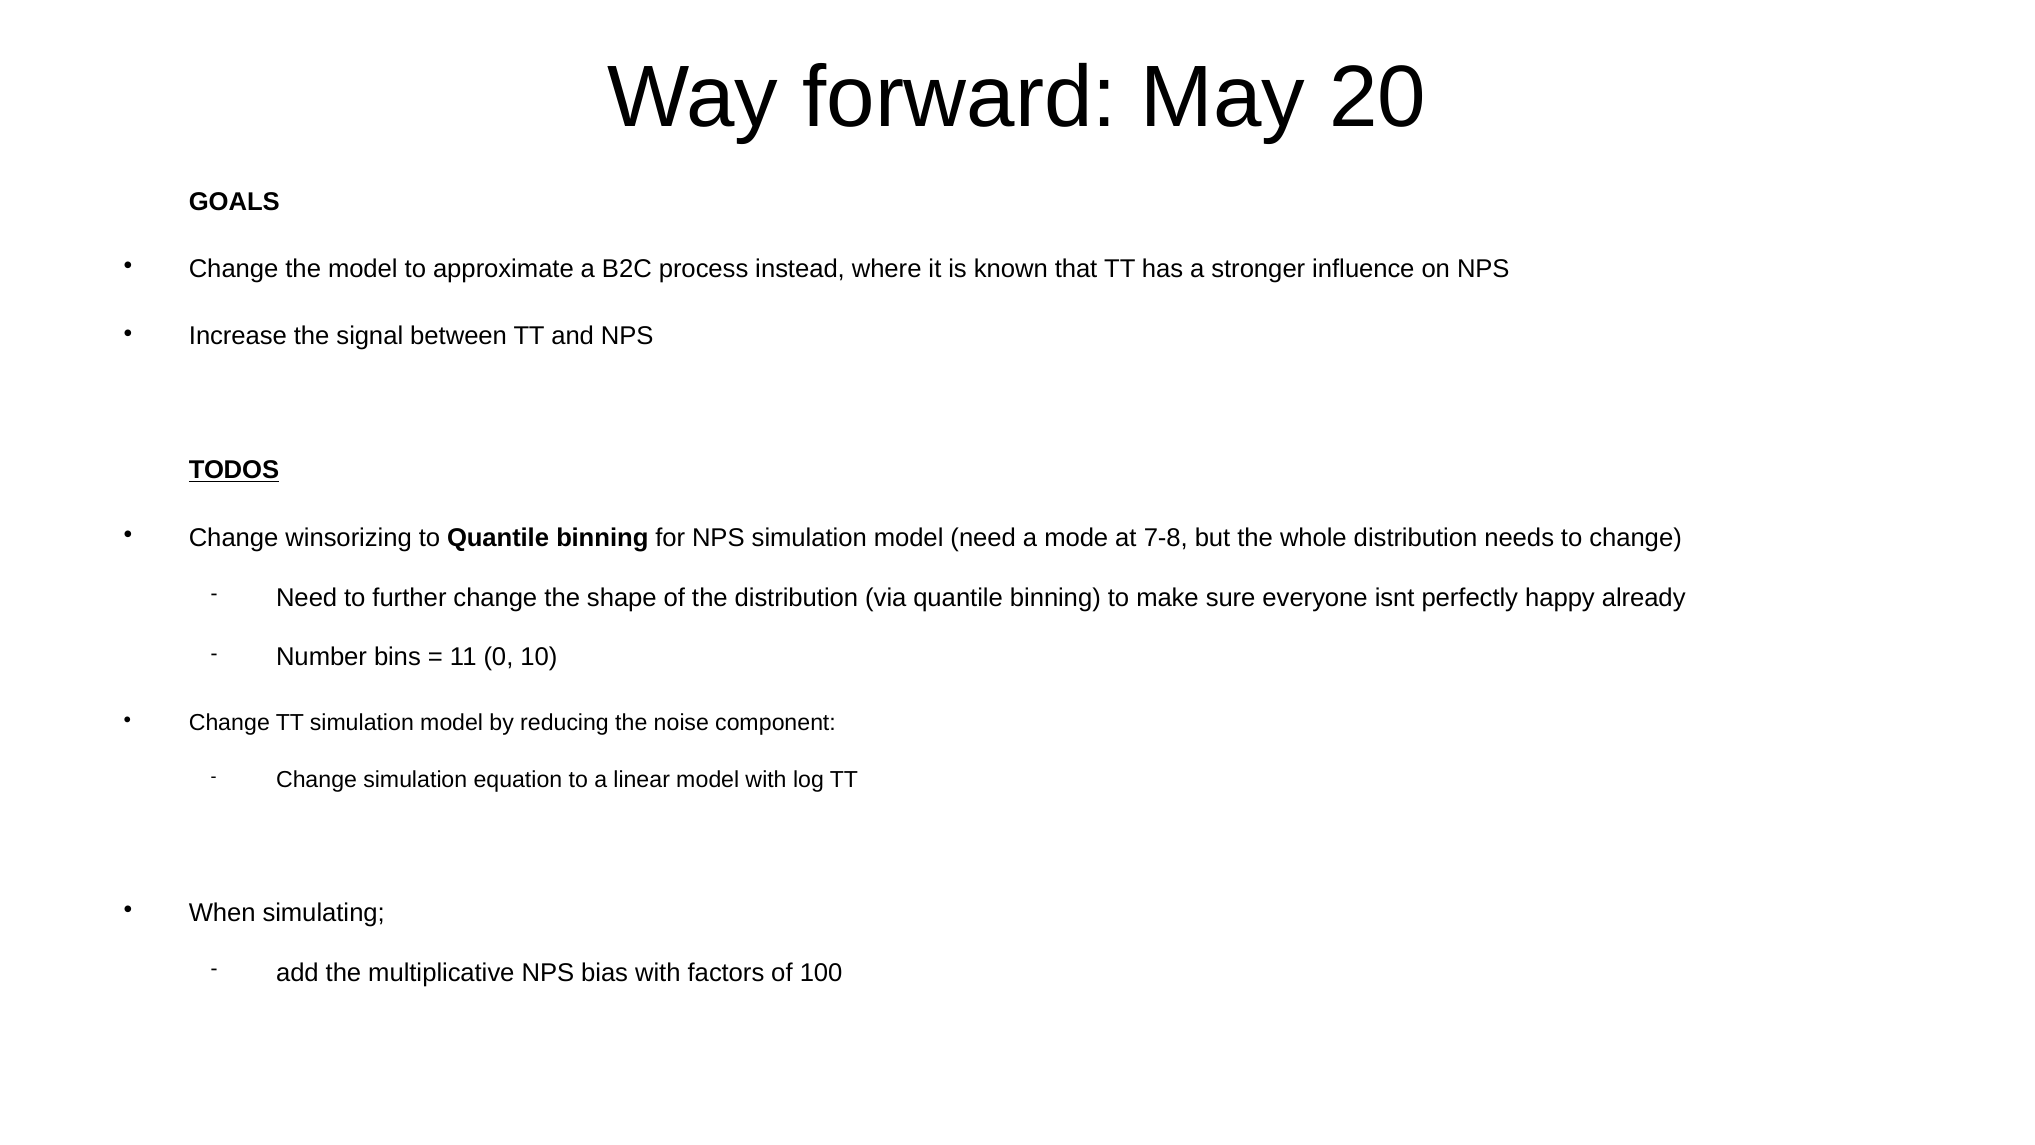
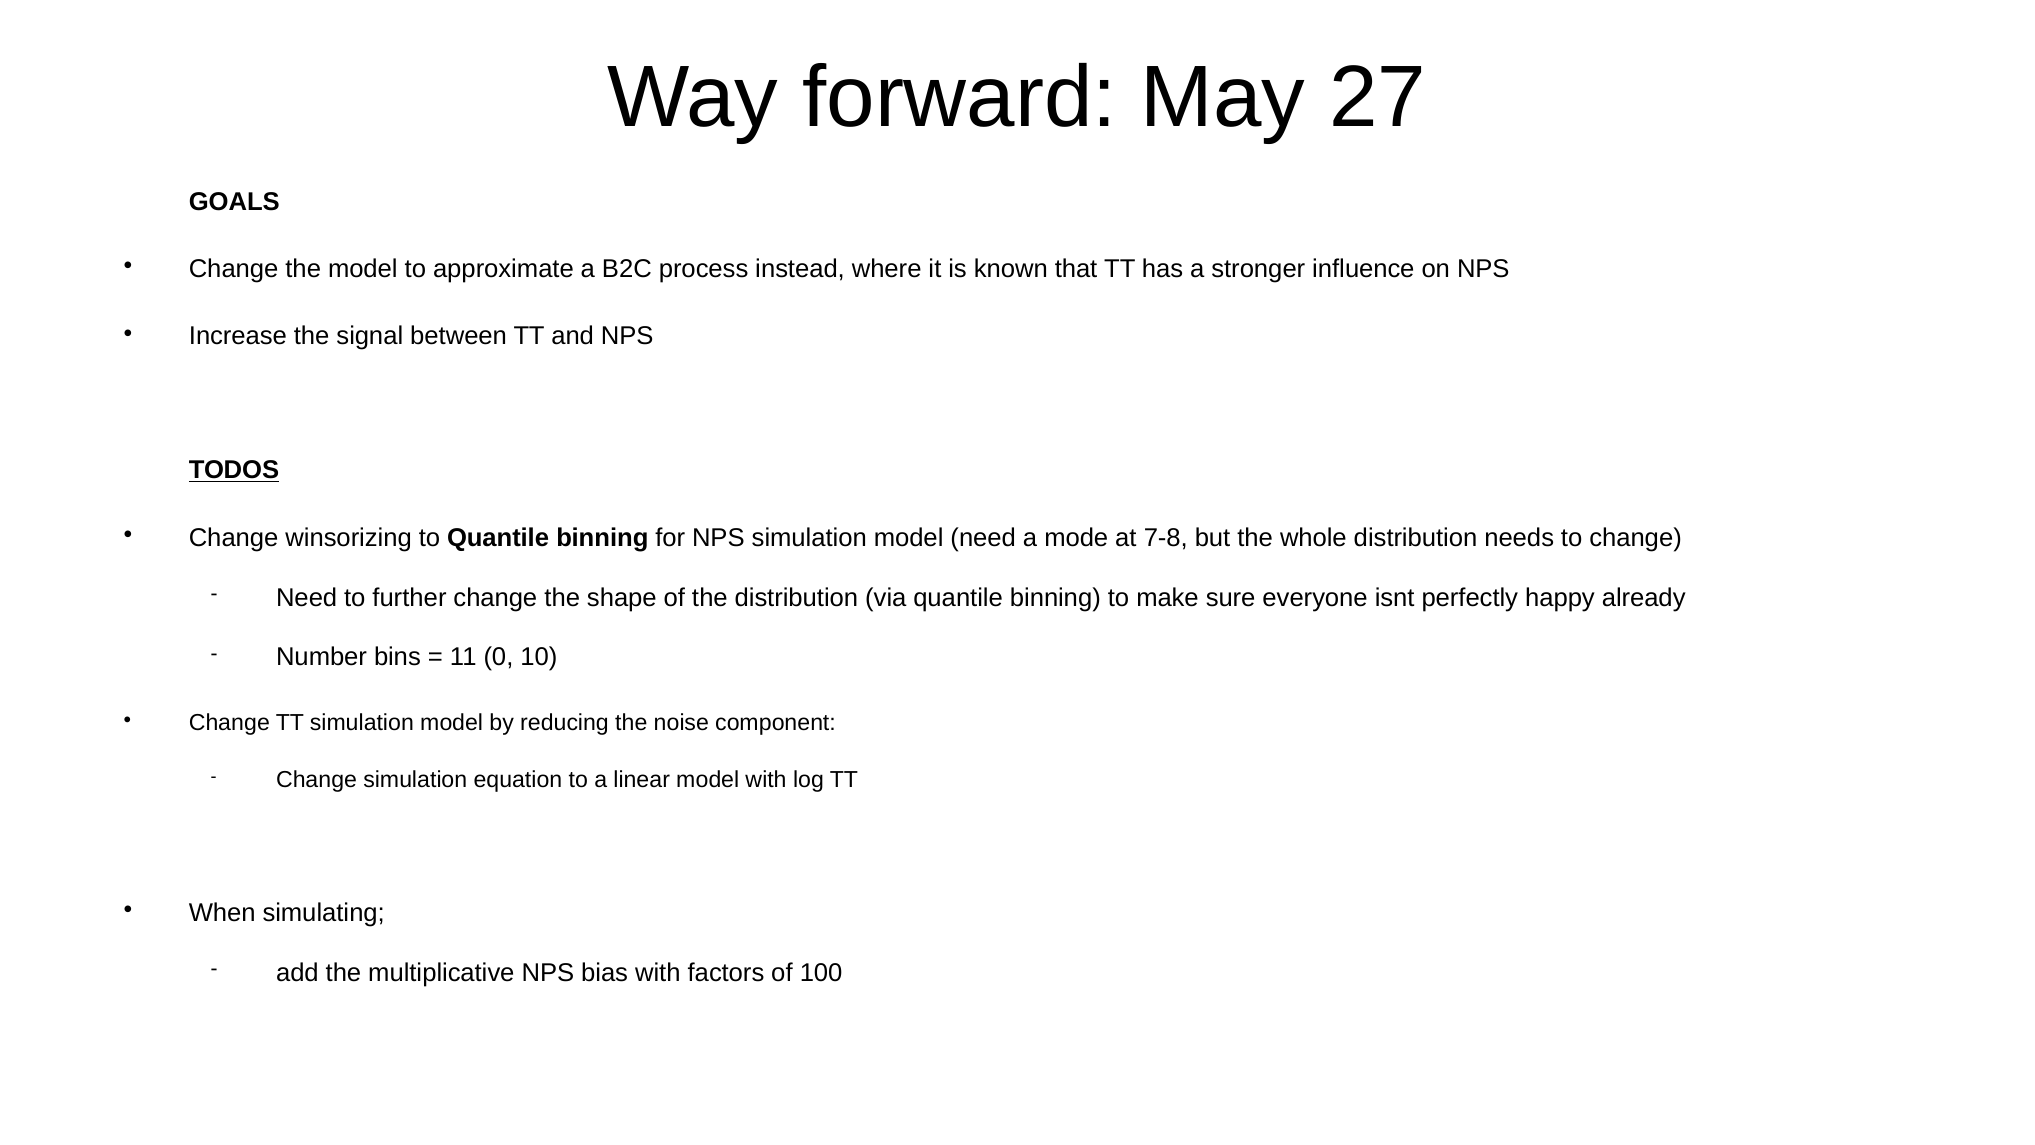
20: 20 -> 27
